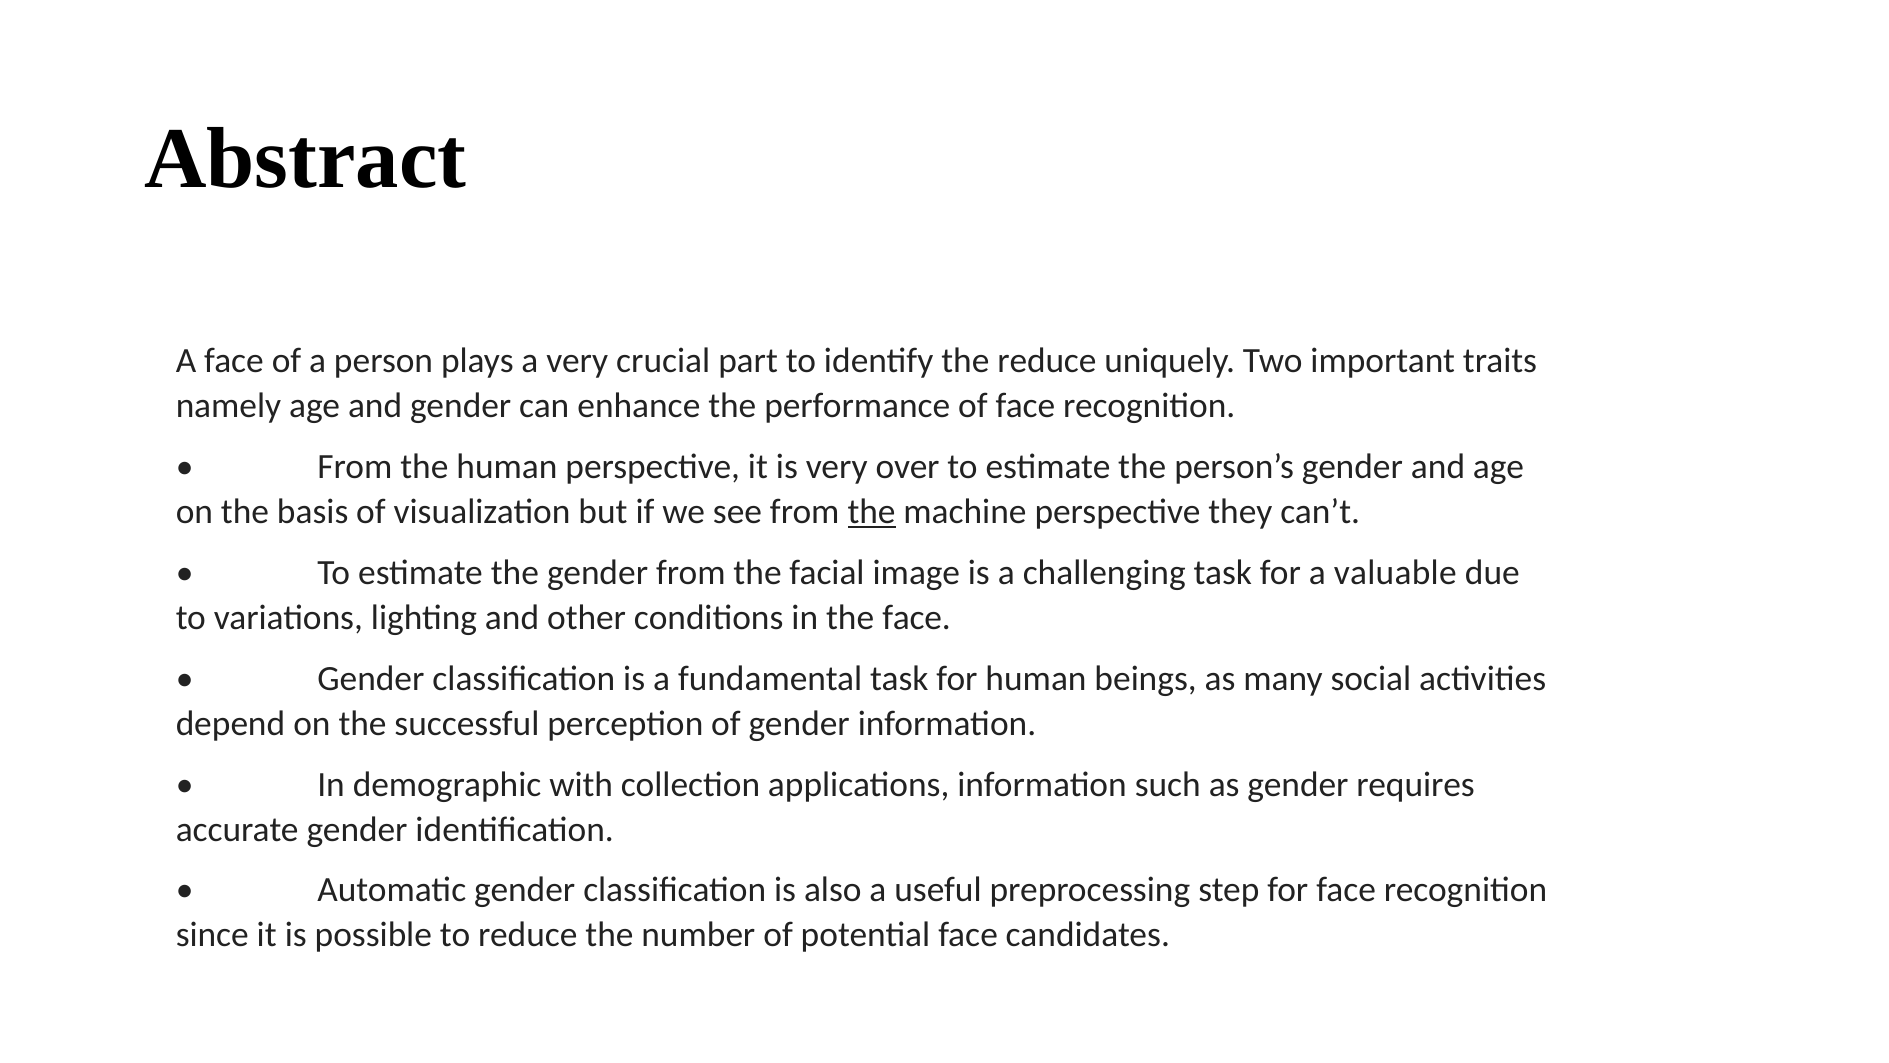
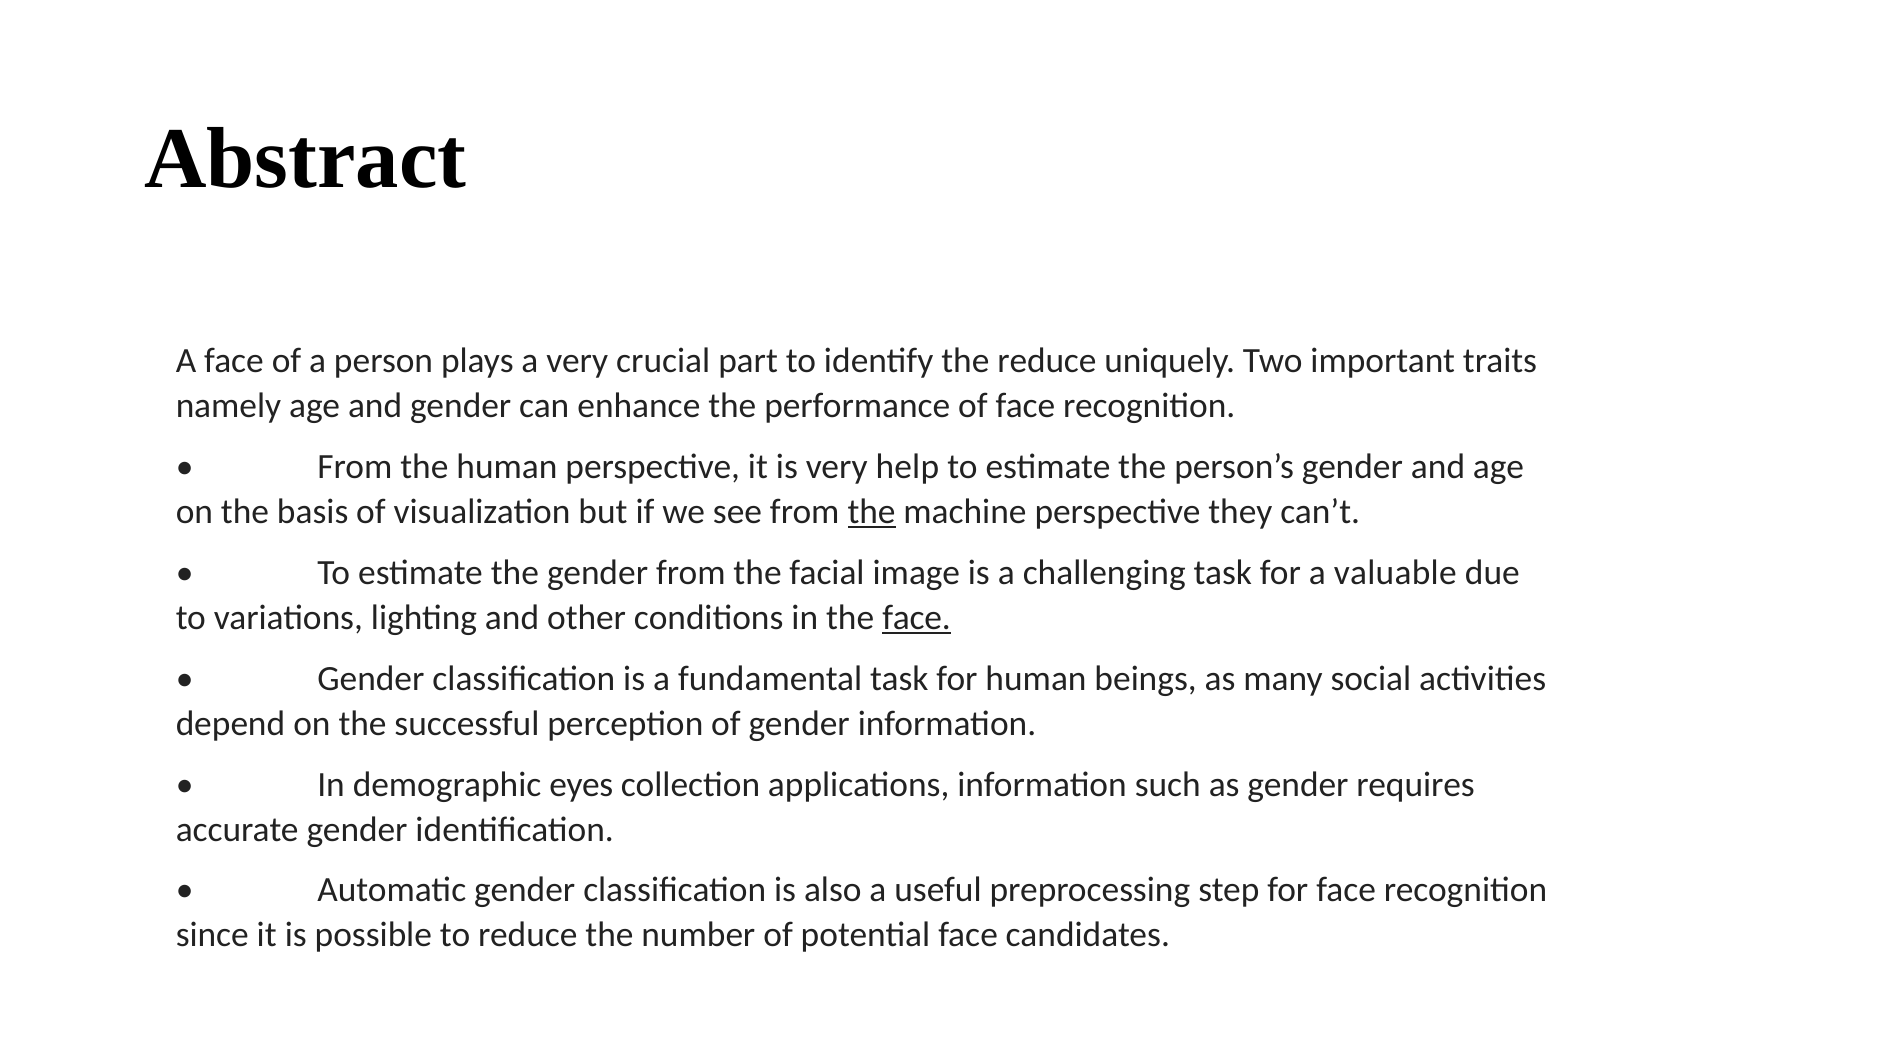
over: over -> help
face at (917, 618) underline: none -> present
with: with -> eyes
